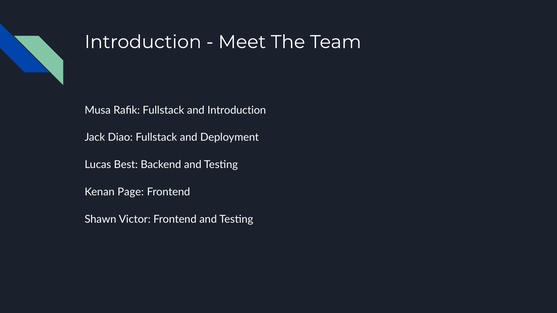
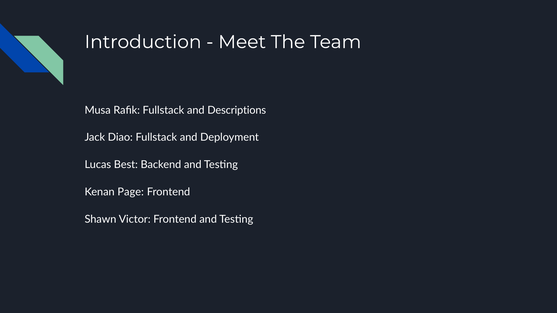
and Introduction: Introduction -> Descriptions
